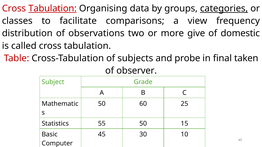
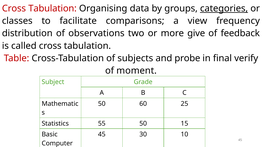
Tabulation at (53, 9) underline: present -> none
domestic: domestic -> feedback
taken: taken -> verify
observer: observer -> moment
